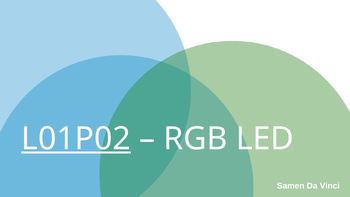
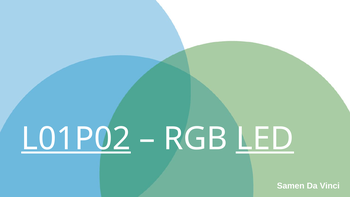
LED underline: none -> present
